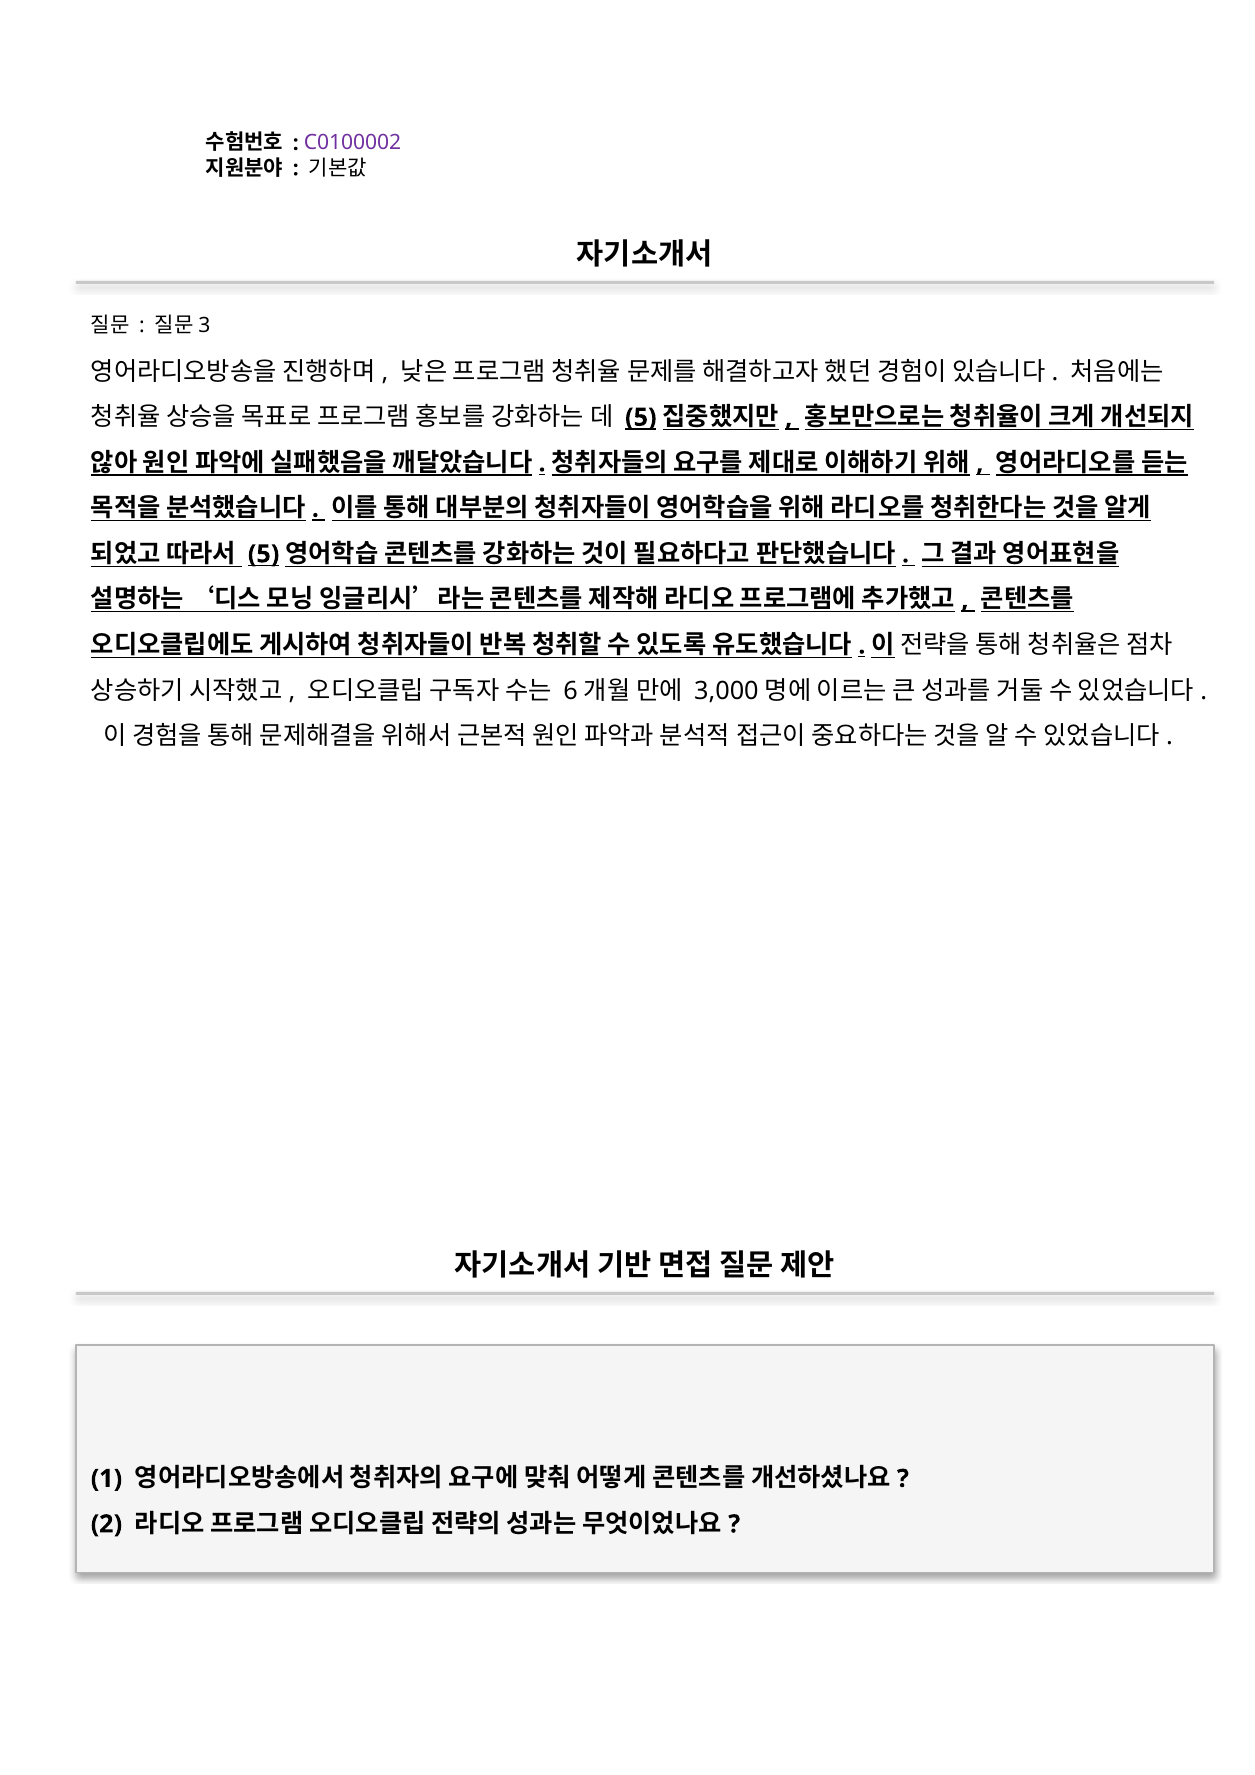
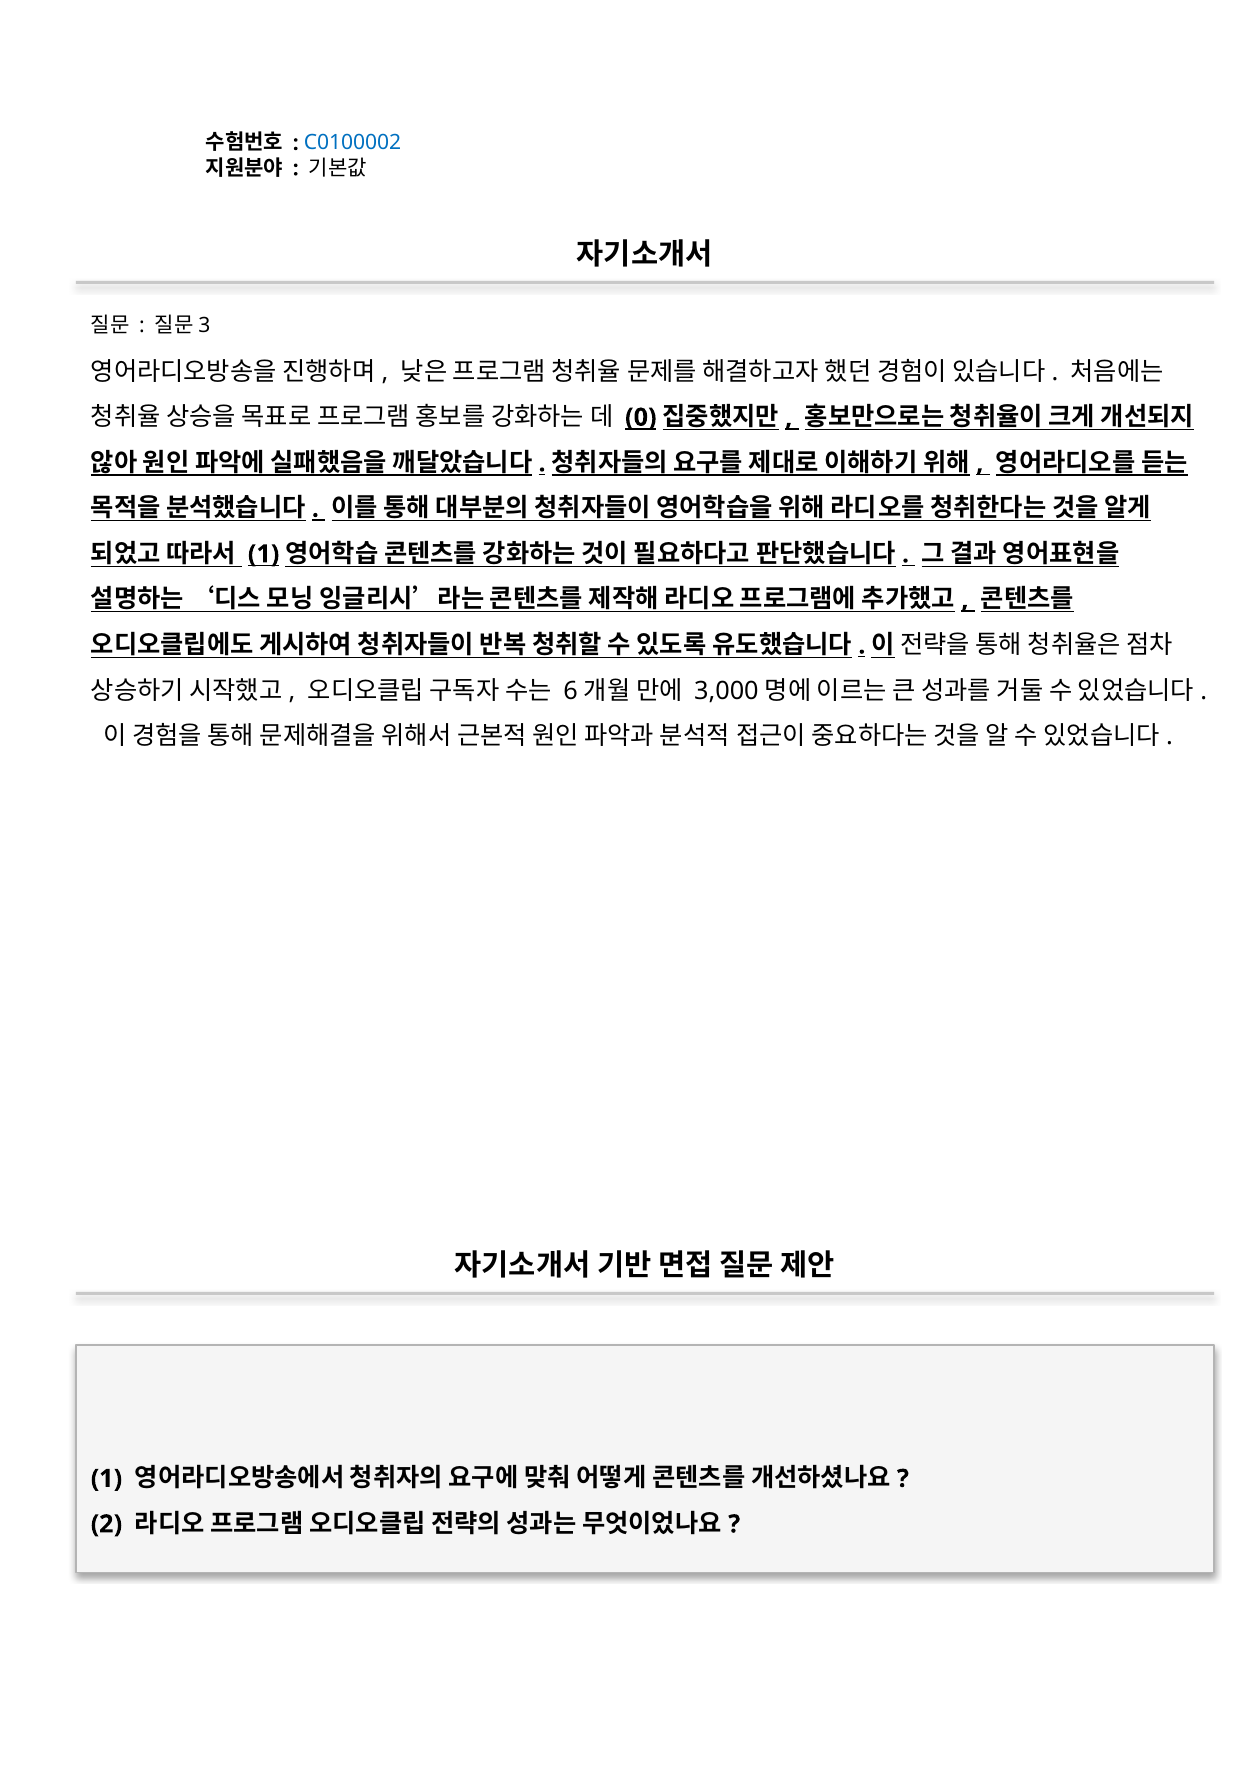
C0100002 colour: purple -> blue
5 at (641, 417): 5 -> 0
5 at (264, 554): 5 -> 1
